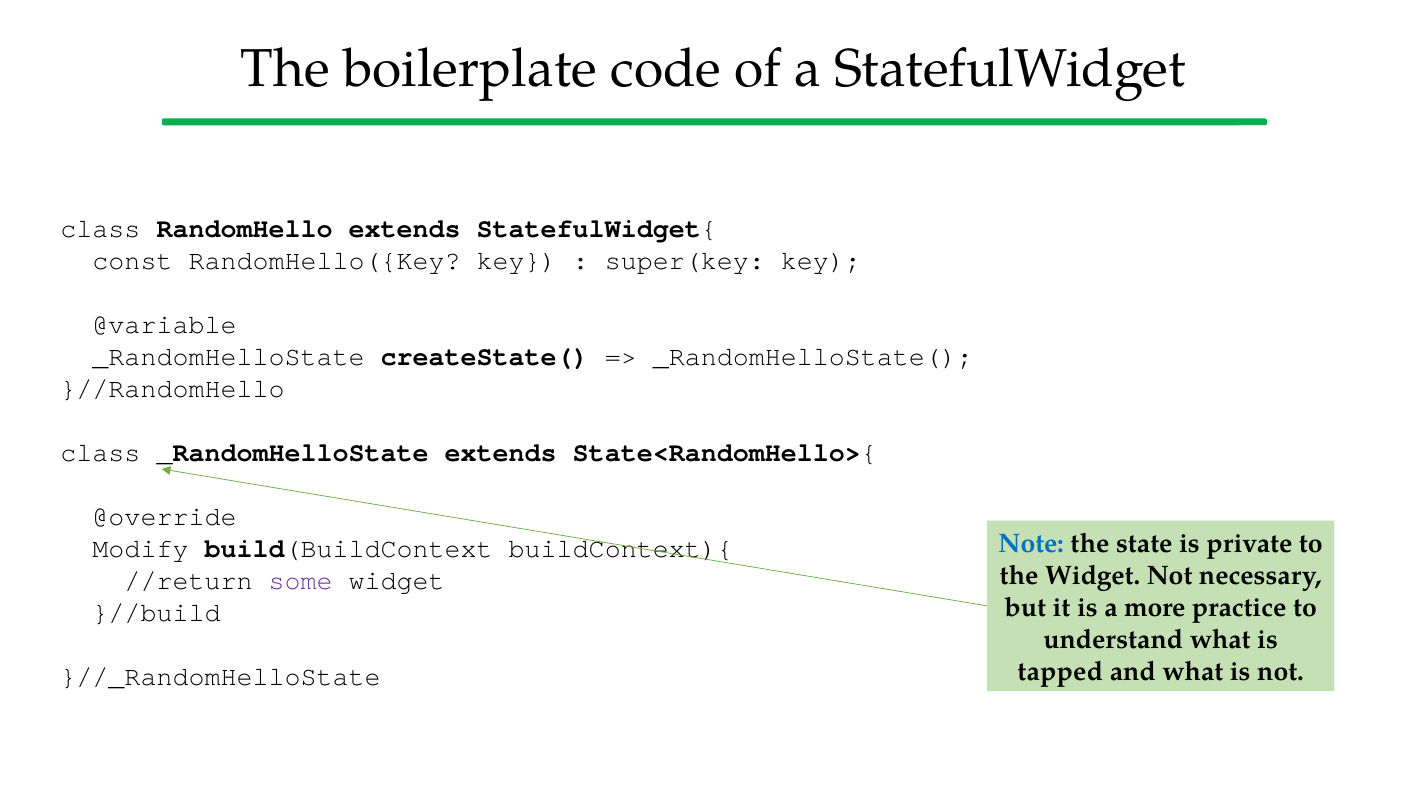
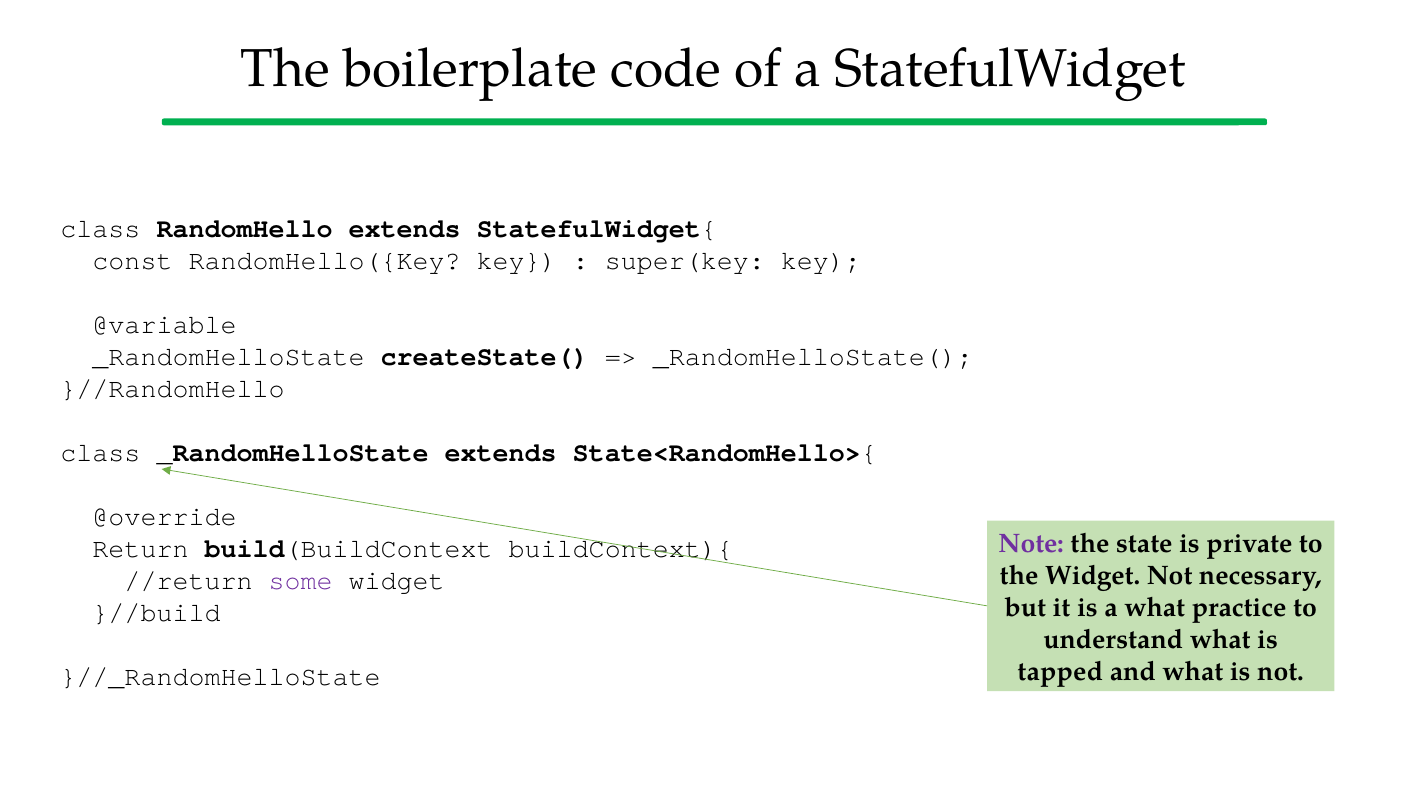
Note colour: blue -> purple
Modify: Modify -> Return
a more: more -> what
